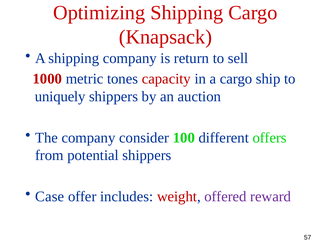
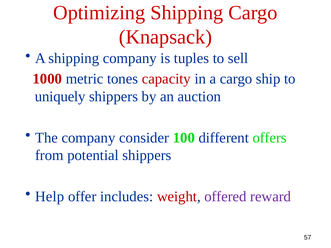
return: return -> tuples
Case: Case -> Help
